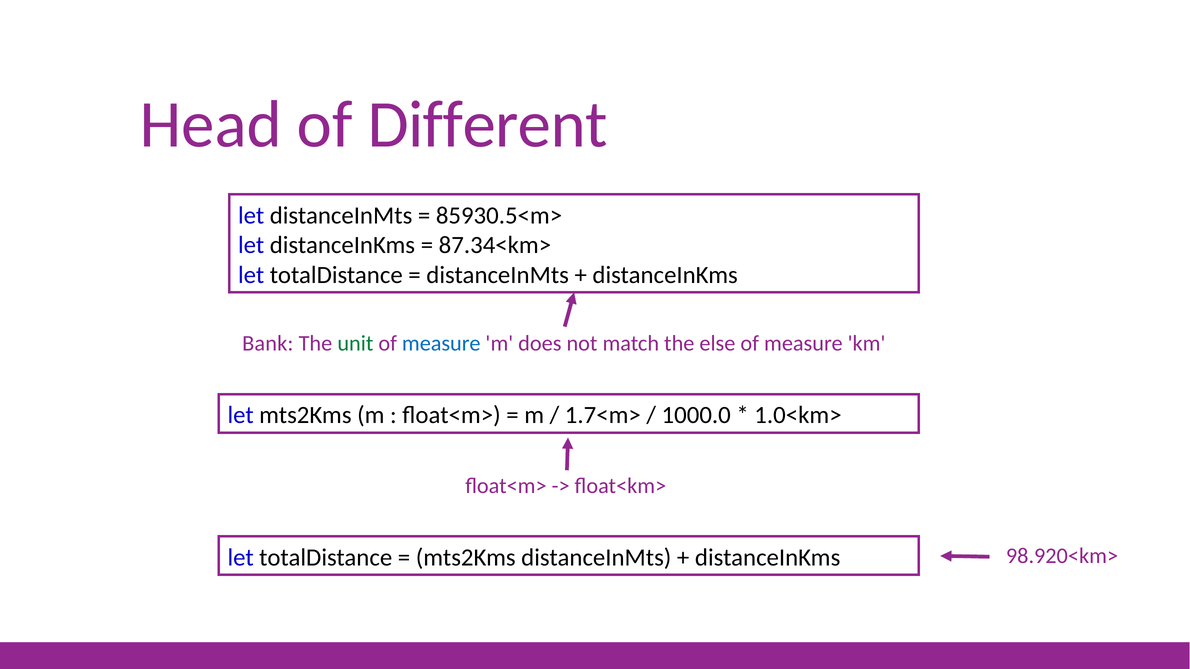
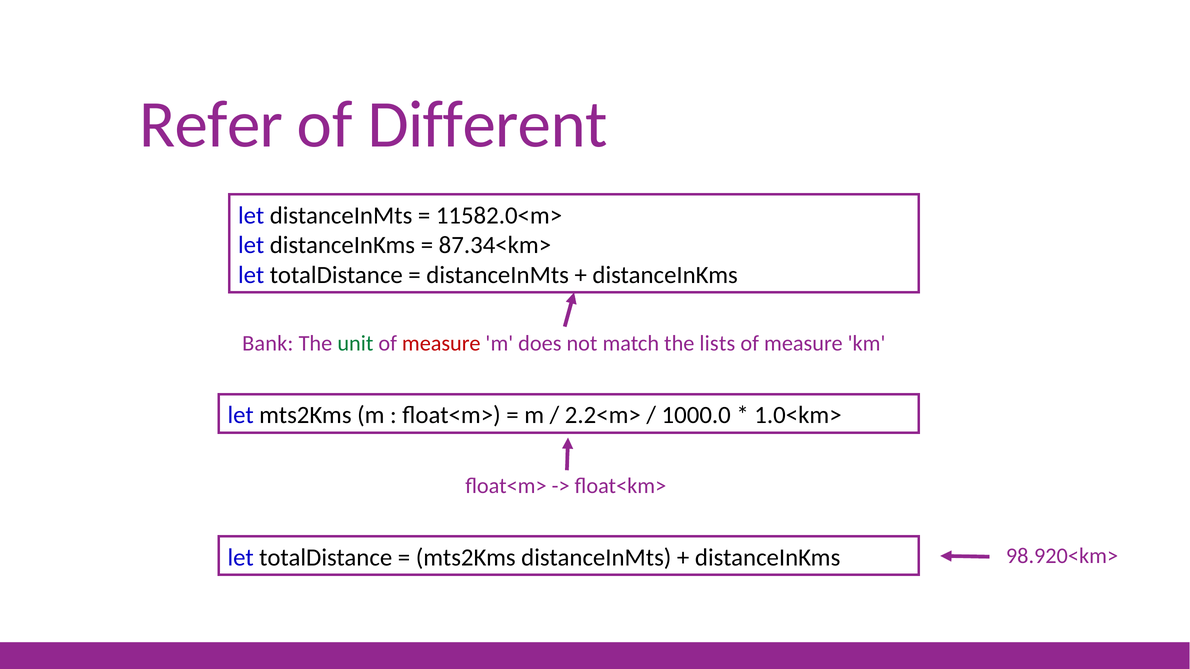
Head: Head -> Refer
85930.5<m>: 85930.5<m> -> 11582.0<m>
measure at (441, 343) colour: blue -> red
else: else -> lists
1.7<m>: 1.7<m> -> 2.2<m>
